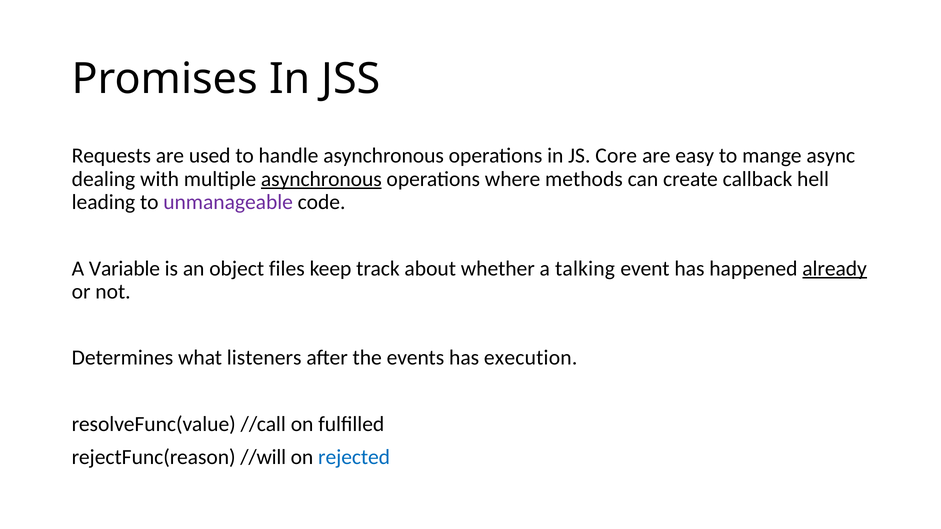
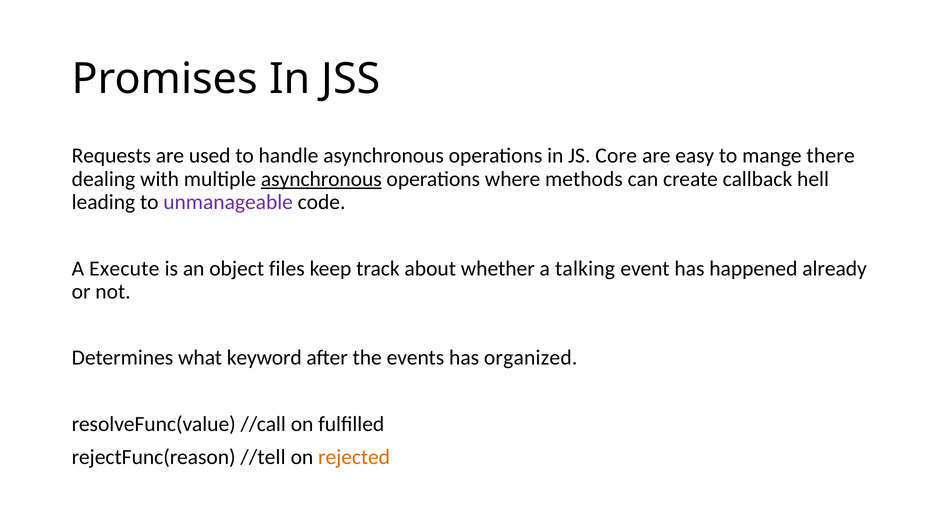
async: async -> there
Variable: Variable -> Execute
already underline: present -> none
listeners: listeners -> keyword
execution: execution -> organized
//will: //will -> //tell
rejected colour: blue -> orange
